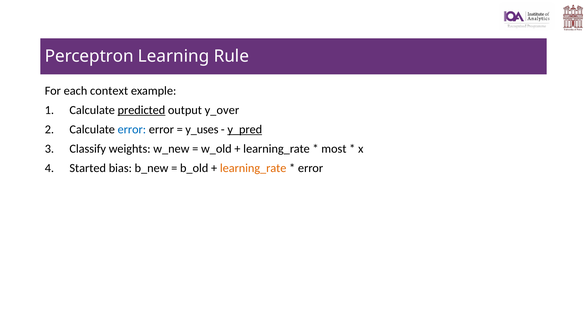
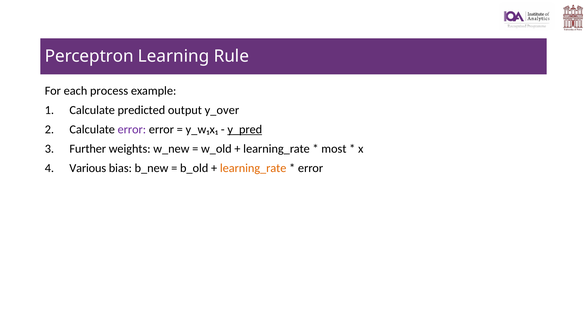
context: context -> process
predicted underline: present -> none
error at (132, 130) colour: blue -> purple
y_uses: y_uses -> y_w₁x₁
Classify: Classify -> Further
Started: Started -> Various
